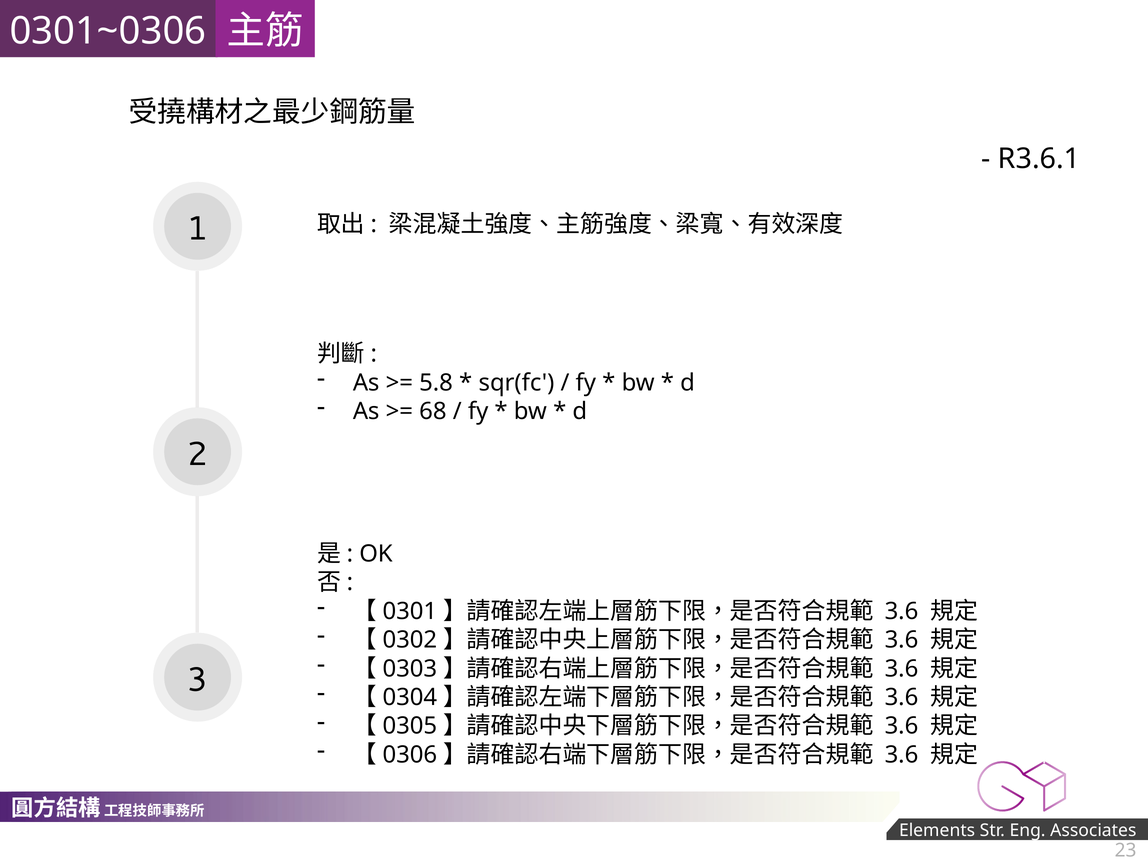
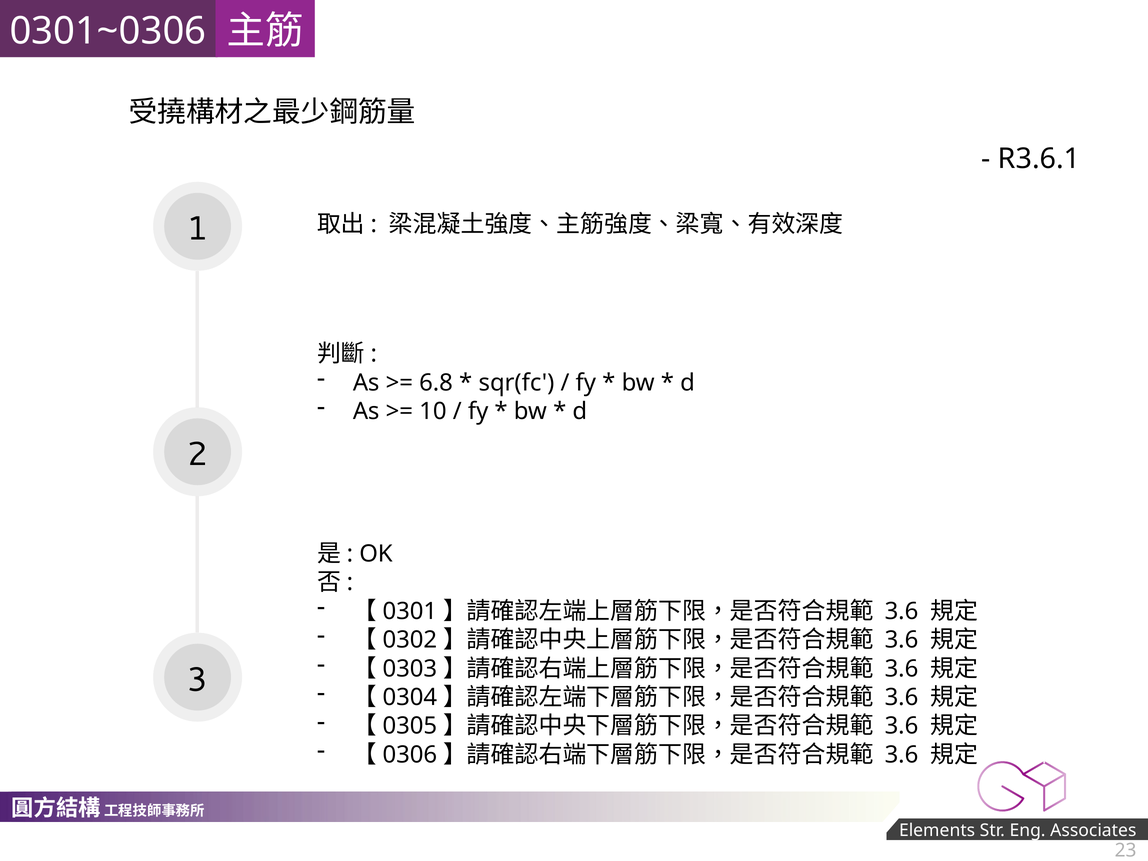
5.8: 5.8 -> 6.8
68: 68 -> 10
